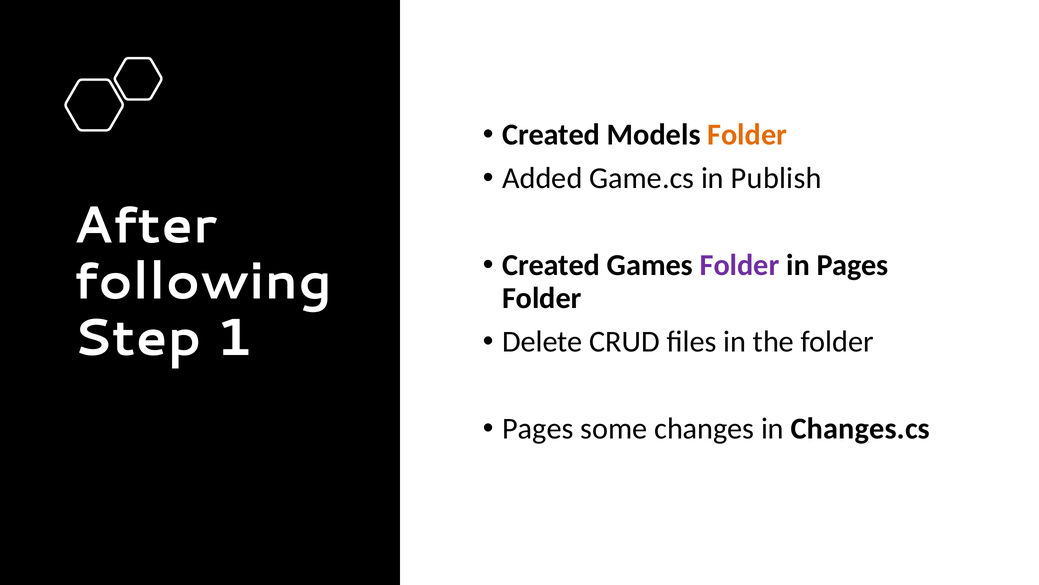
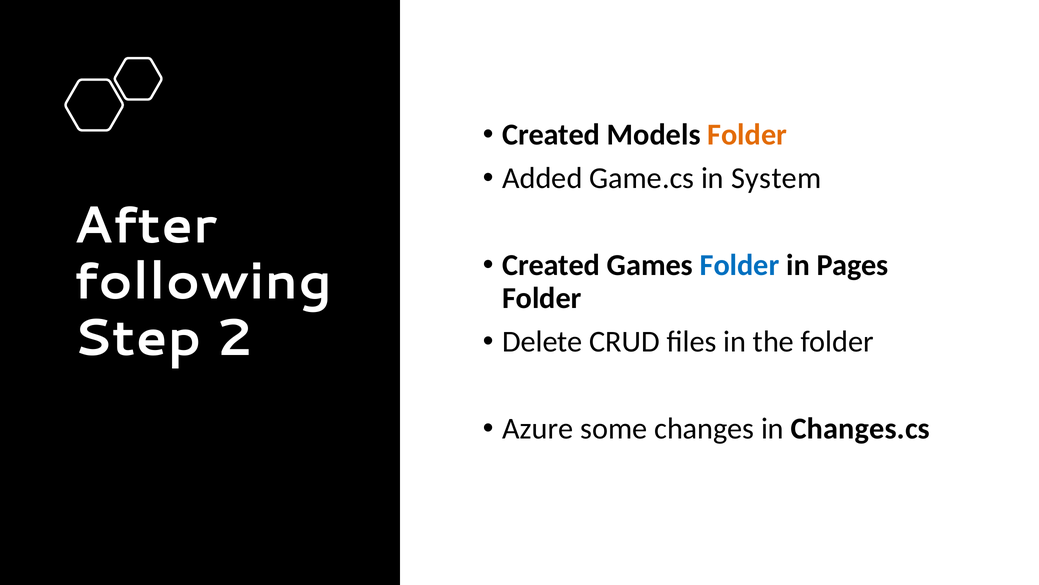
Publish: Publish -> System
Folder at (740, 265) colour: purple -> blue
1: 1 -> 2
Pages at (538, 428): Pages -> Azure
